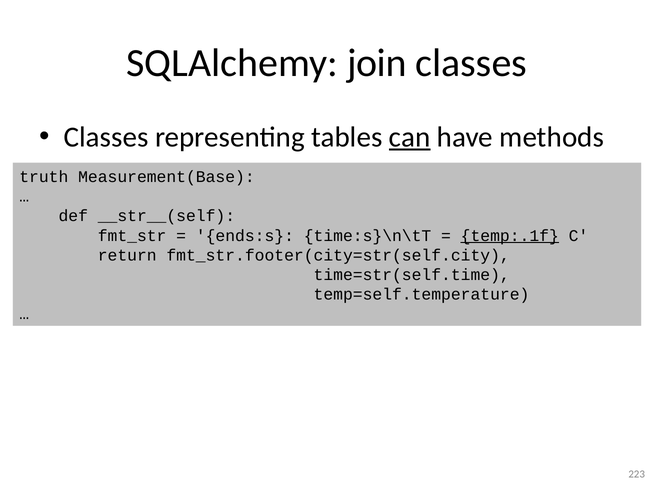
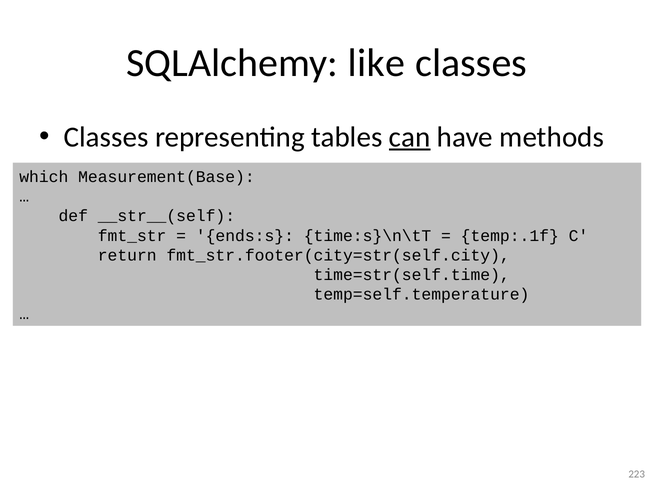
join: join -> like
truth: truth -> which
temp:.1f underline: present -> none
